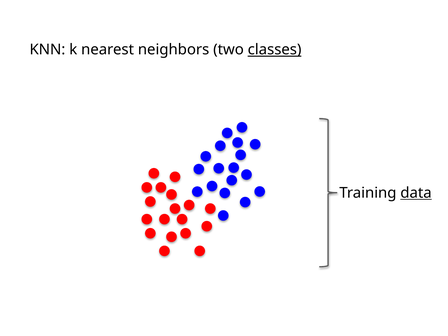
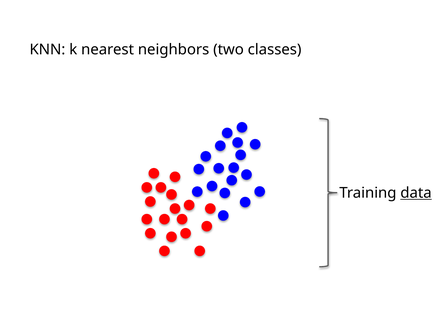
classes underline: present -> none
